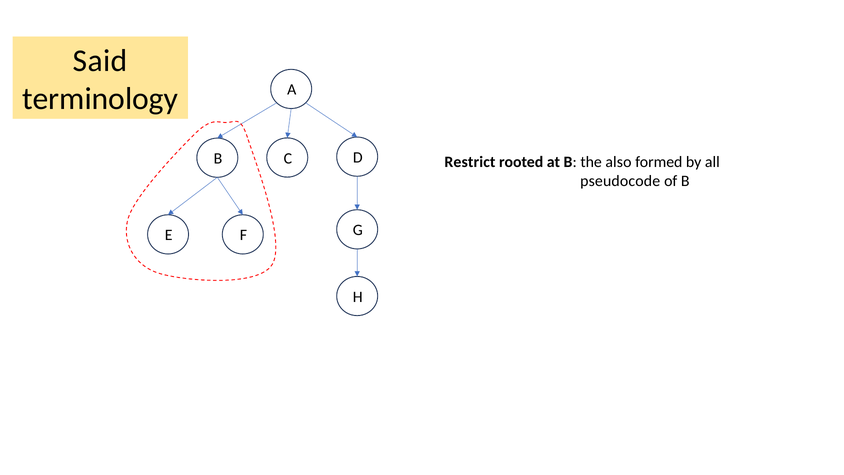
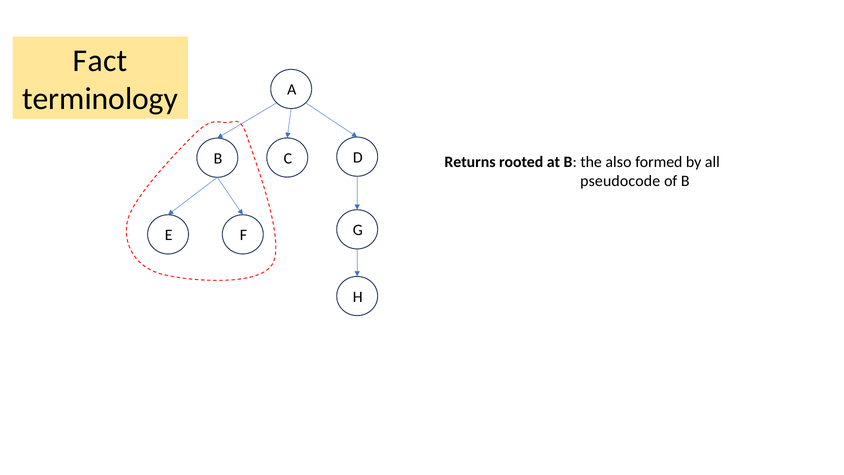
Said: Said -> Fact
Restrict: Restrict -> Returns
